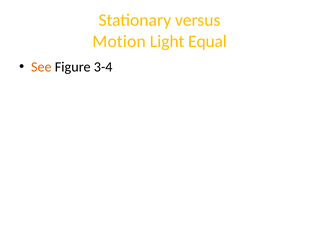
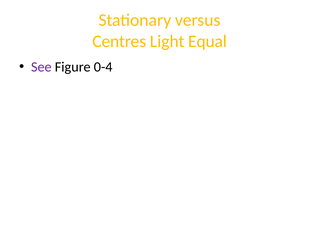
Motion: Motion -> Centres
See colour: orange -> purple
3-4: 3-4 -> 0-4
